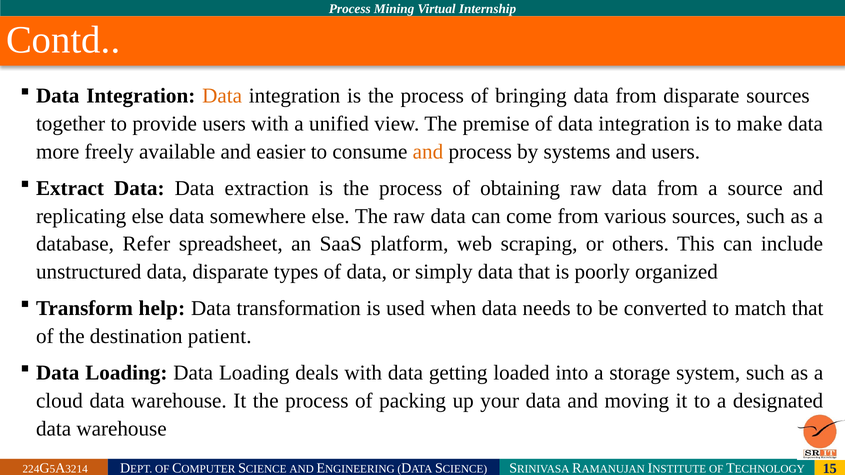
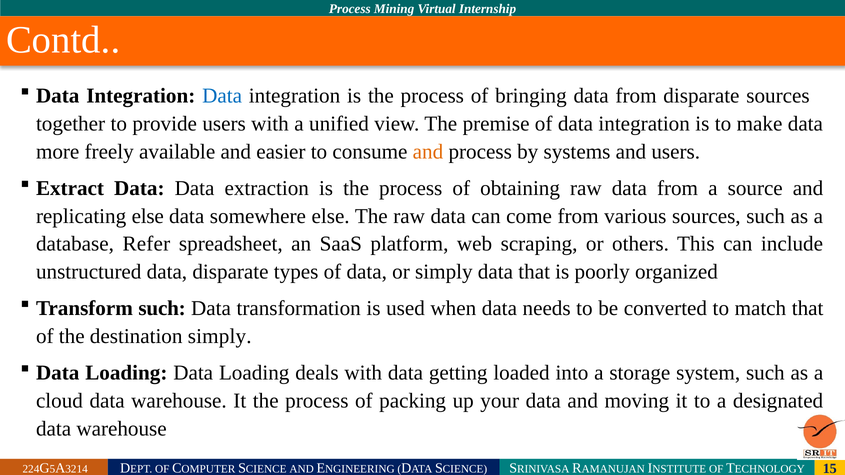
Data at (222, 96) colour: orange -> blue
Transform help: help -> such
destination patient: patient -> simply
